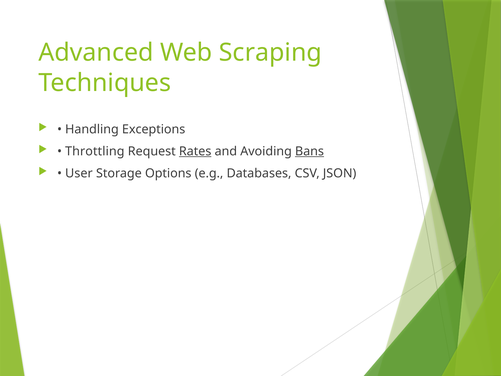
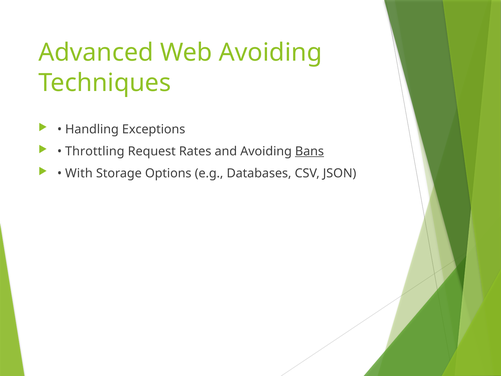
Web Scraping: Scraping -> Avoiding
Rates underline: present -> none
User: User -> With
